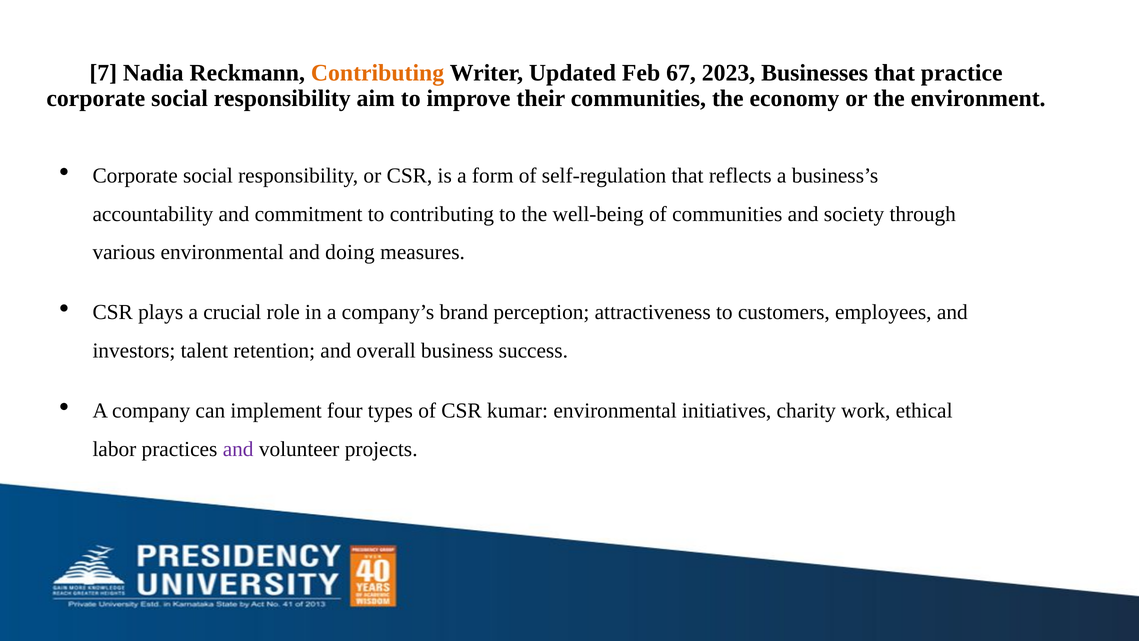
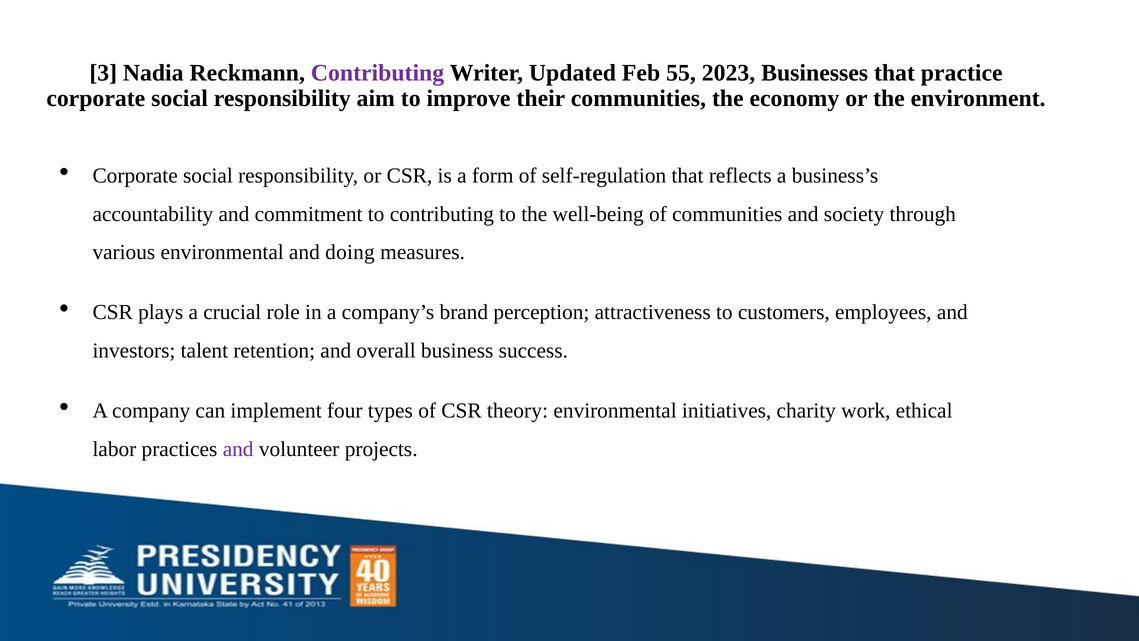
7: 7 -> 3
Contributing at (378, 73) colour: orange -> purple
67: 67 -> 55
kumar: kumar -> theory
